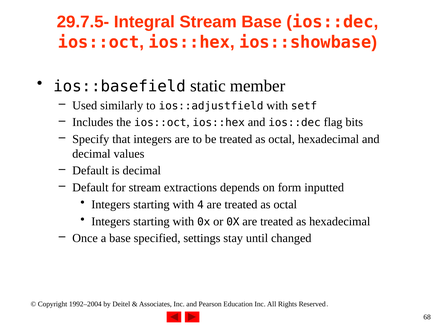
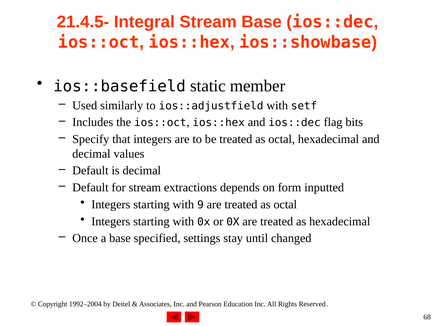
29.7.5-: 29.7.5- -> 21.4.5-
4: 4 -> 9
